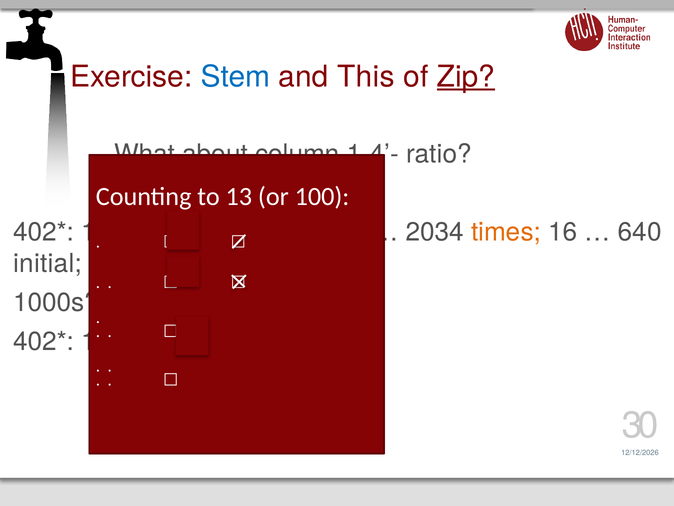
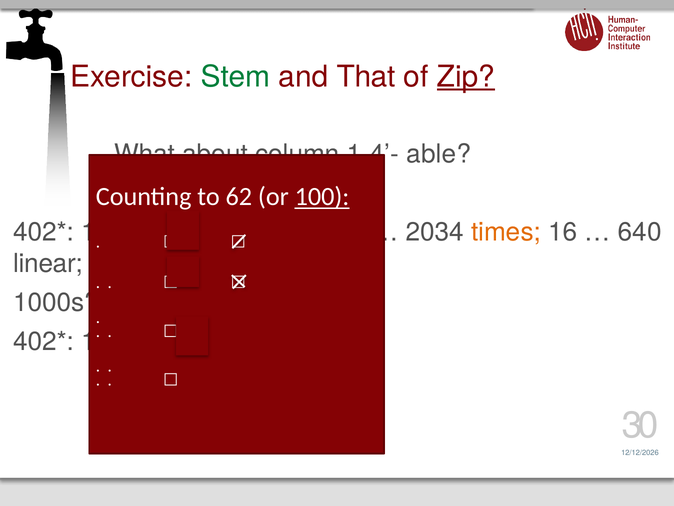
Stem colour: blue -> green
This: This -> That
ratio: ratio -> able
13: 13 -> 62
100 underline: none -> present
initial: initial -> linear
